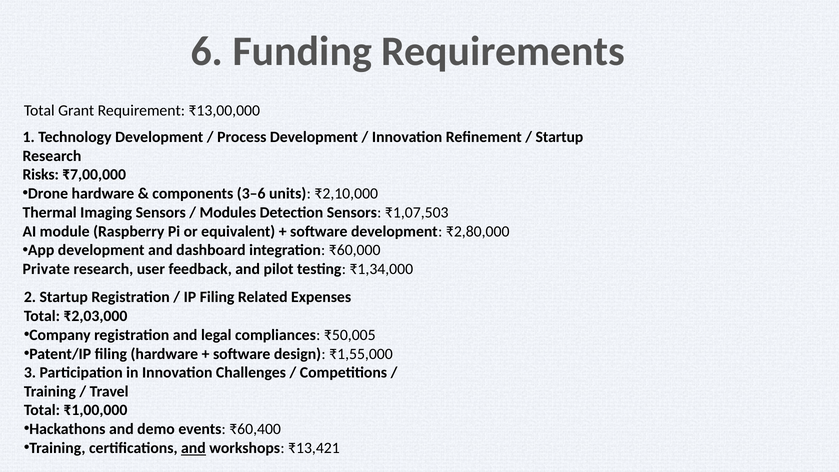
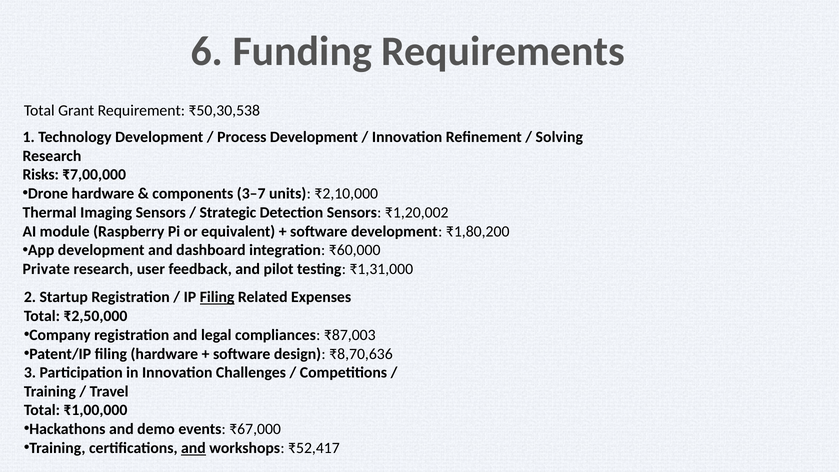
₹13,00,000: ₹13,00,000 -> ₹50,30,538
Startup at (559, 137): Startup -> Solving
3–6: 3–6 -> 3–7
Modules: Modules -> Strategic
₹1,07,503: ₹1,07,503 -> ₹1,20,002
₹2,80,000: ₹2,80,000 -> ₹1,80,200
₹1,34,000: ₹1,34,000 -> ₹1,31,000
Filing at (217, 297) underline: none -> present
₹2,03,000: ₹2,03,000 -> ₹2,50,000
₹50,005: ₹50,005 -> ₹87,003
₹1,55,000: ₹1,55,000 -> ₹8,70,636
₹60,400: ₹60,400 -> ₹67,000
₹13,421: ₹13,421 -> ₹52,417
